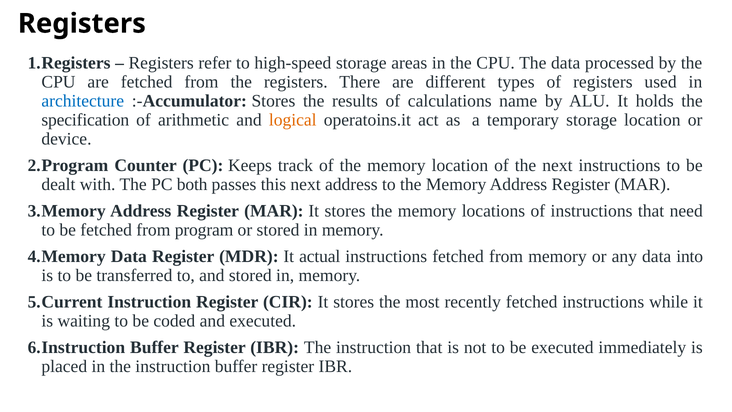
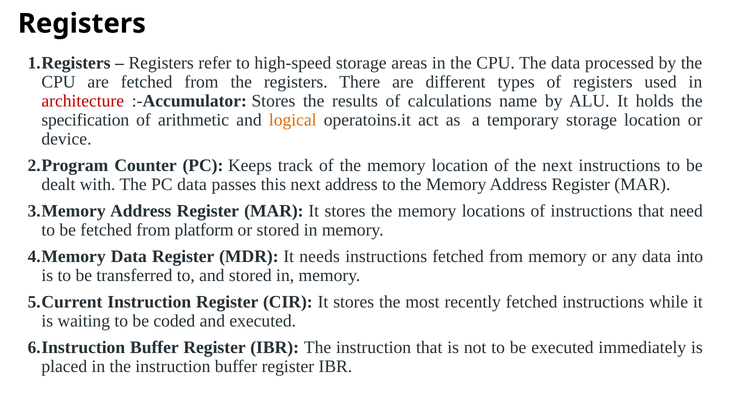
architecture colour: blue -> red
PC both: both -> data
program: program -> platform
actual: actual -> needs
